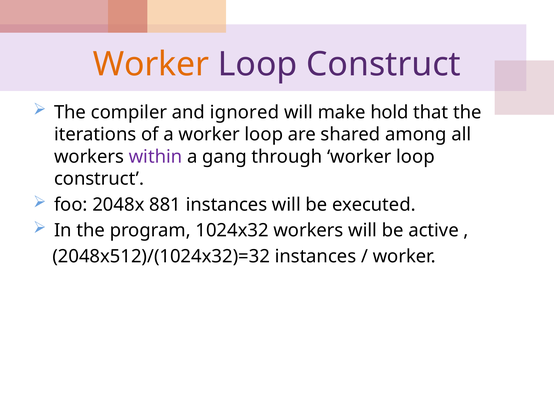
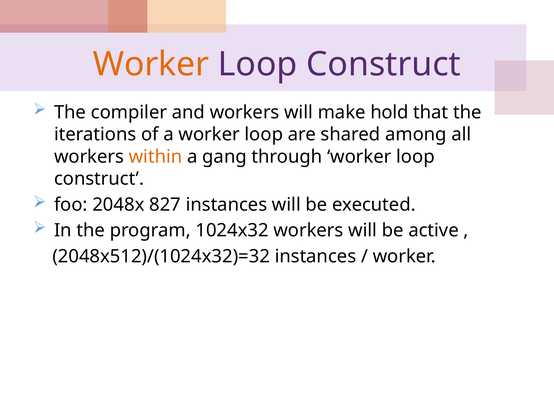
and ignored: ignored -> workers
within colour: purple -> orange
881: 881 -> 827
